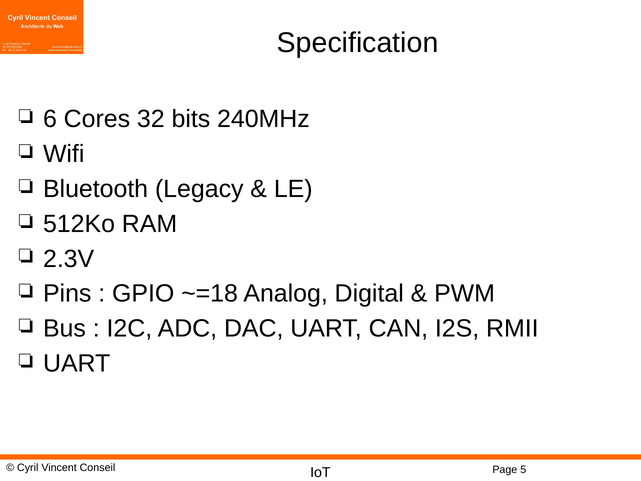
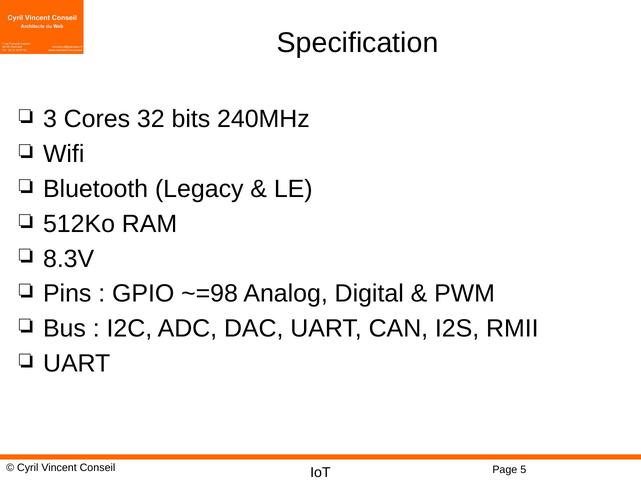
6: 6 -> 3
2.3V: 2.3V -> 8.3V
~=18: ~=18 -> ~=98
